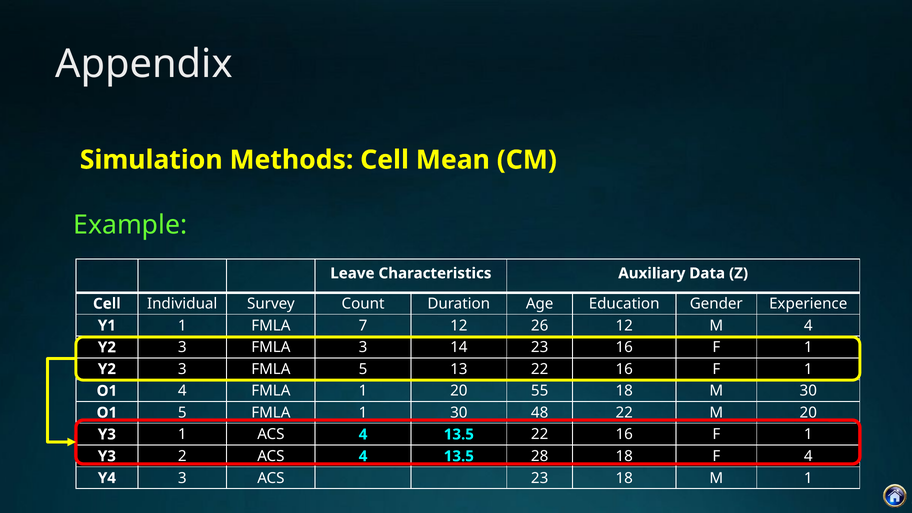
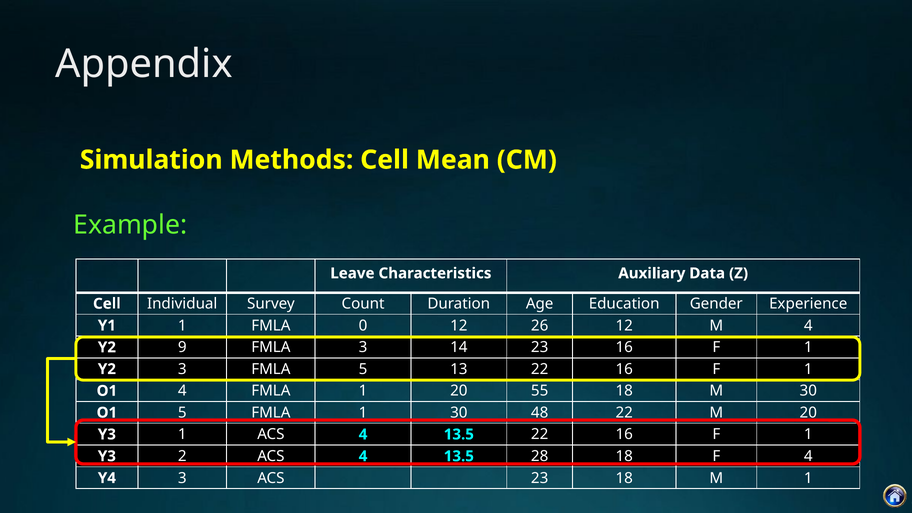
7: 7 -> 0
3 at (182, 347): 3 -> 9
